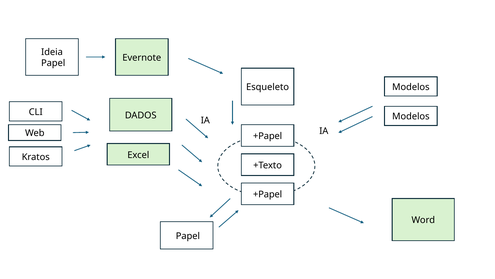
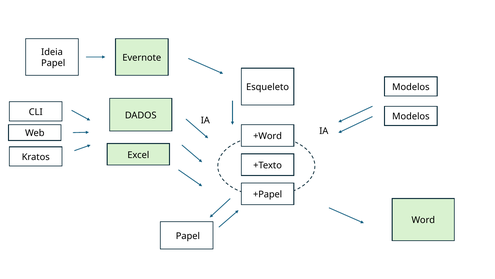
+Papel at (268, 136): +Papel -> +Word
